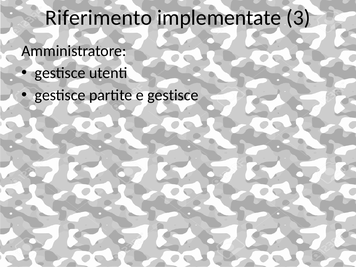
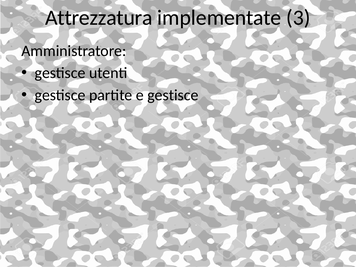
Riferimento: Riferimento -> Attrezzatura
